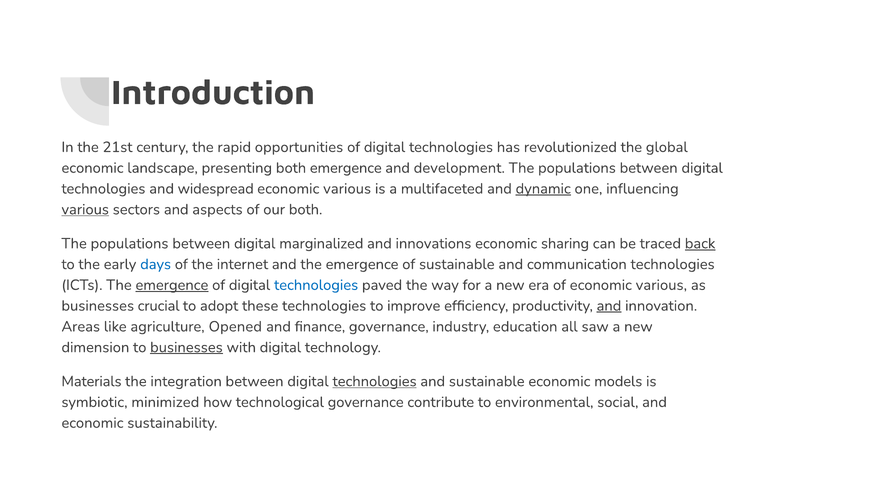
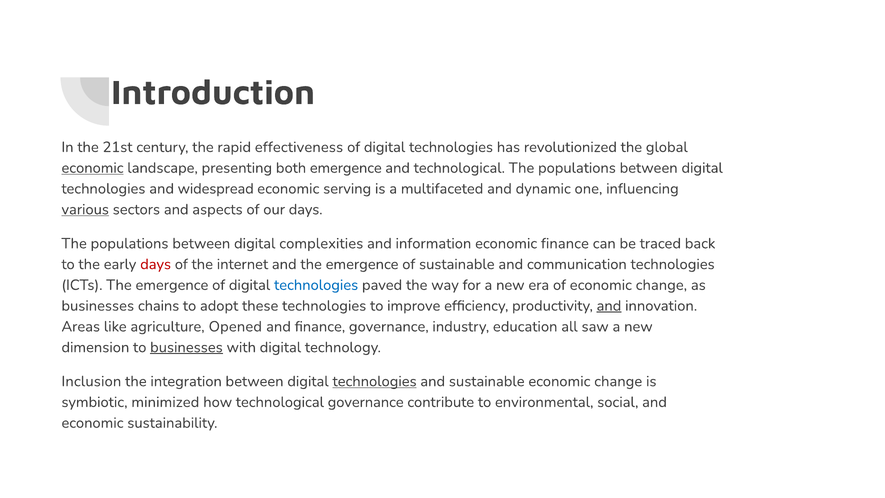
opportunities: opportunities -> effectiveness
economic at (93, 168) underline: none -> present
and development: development -> technological
various at (347, 189): various -> serving
dynamic underline: present -> none
our both: both -> days
marginalized: marginalized -> complexities
innovations: innovations -> information
economic sharing: sharing -> finance
back underline: present -> none
days at (156, 264) colour: blue -> red
emergence at (172, 285) underline: present -> none
of economic various: various -> change
crucial: crucial -> chains
Materials: Materials -> Inclusion
sustainable economic models: models -> change
